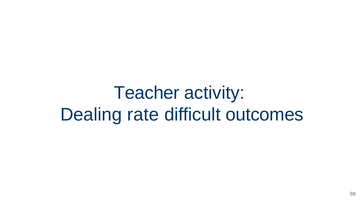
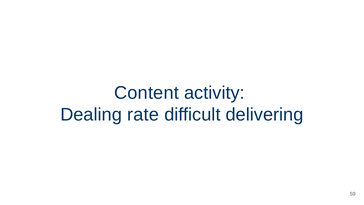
Teacher: Teacher -> Content
outcomes: outcomes -> delivering
